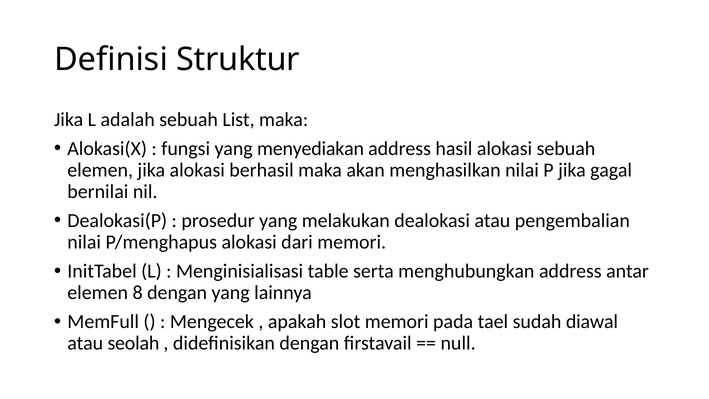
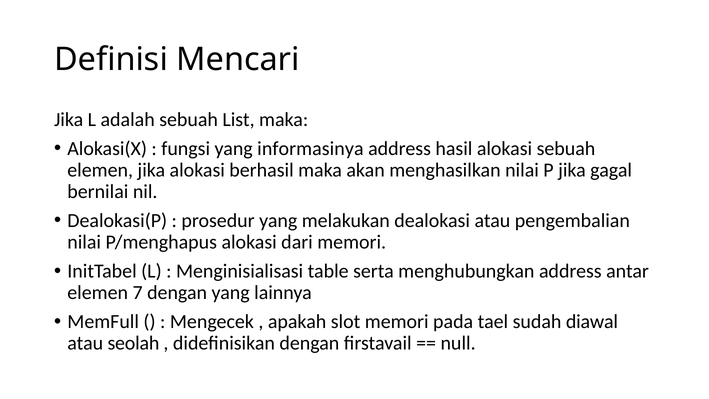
Struktur: Struktur -> Mencari
menyediakan: menyediakan -> informasinya
8: 8 -> 7
